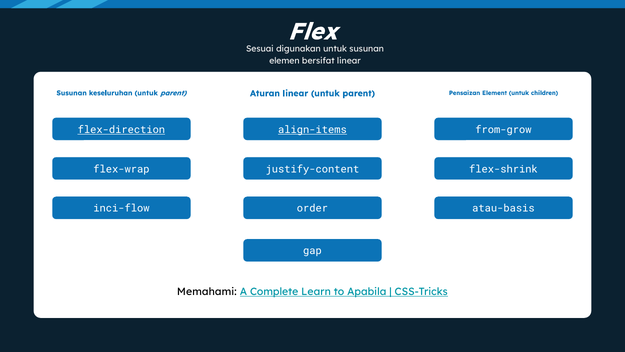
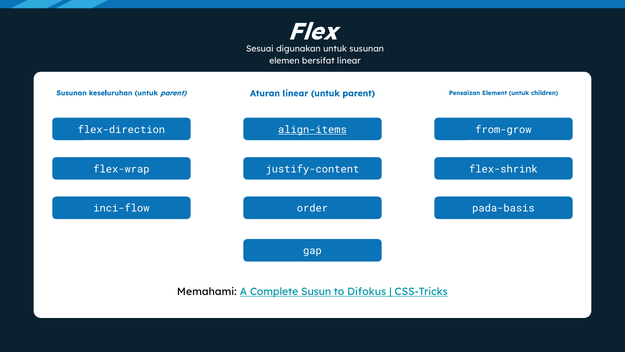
flex-direction underline: present -> none
atau-basis: atau-basis -> pada-basis
Learn: Learn -> Susun
Apabila: Apabila -> Difokus
